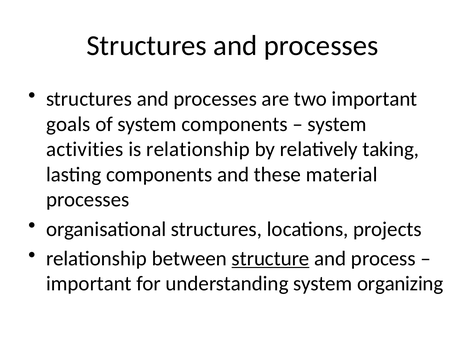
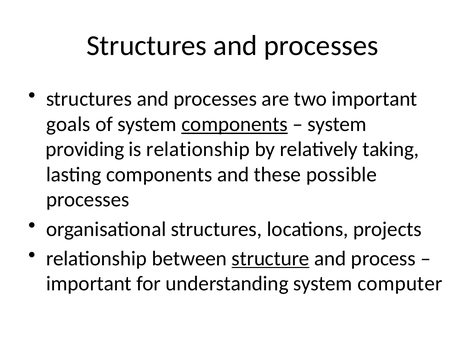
components at (235, 124) underline: none -> present
activities: activities -> providing
material: material -> possible
organizing: organizing -> computer
